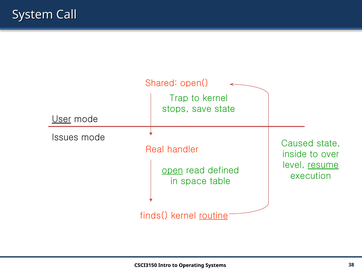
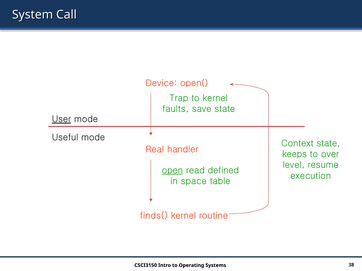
Shared: Shared -> Device
stops: stops -> faults
Issues: Issues -> Useful
Caused: Caused -> Context
inside: inside -> keeps
resume underline: present -> none
routine underline: present -> none
